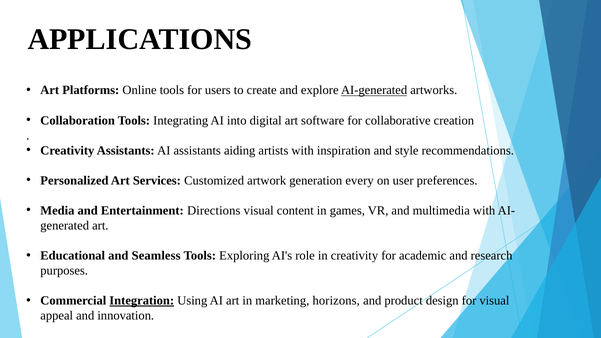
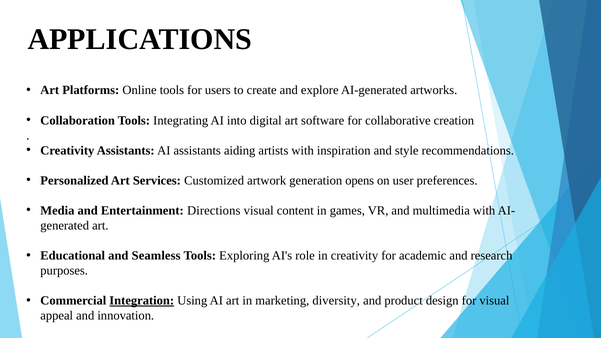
AI-generated underline: present -> none
every: every -> opens
horizons: horizons -> diversity
